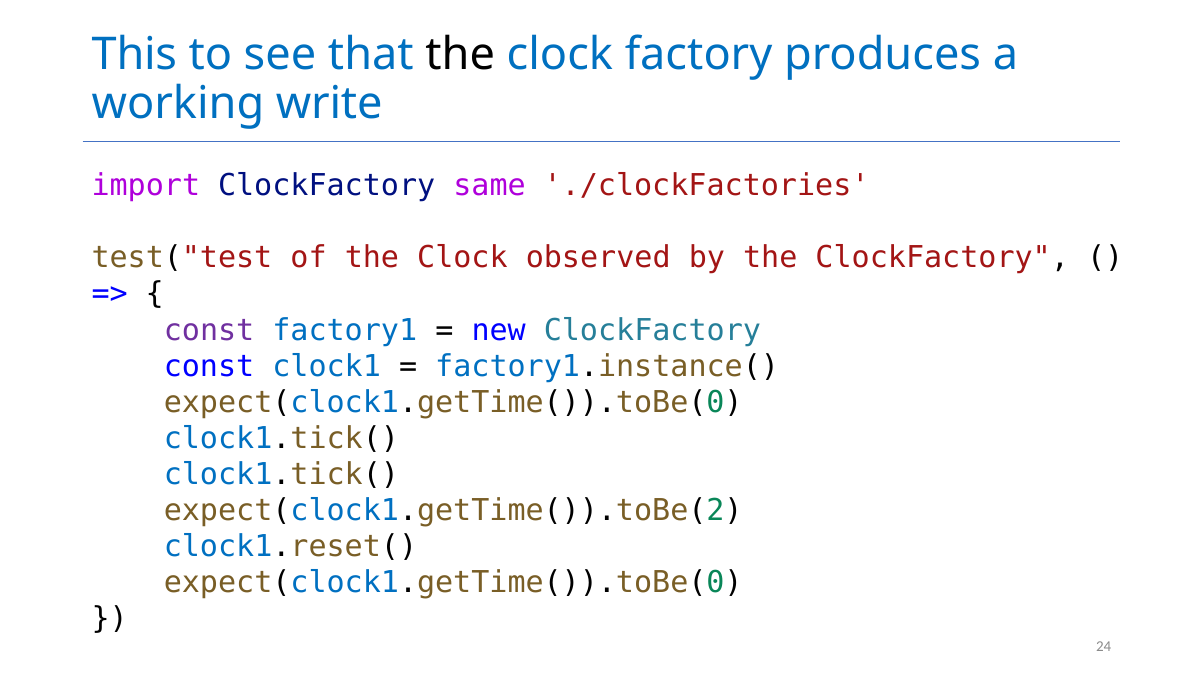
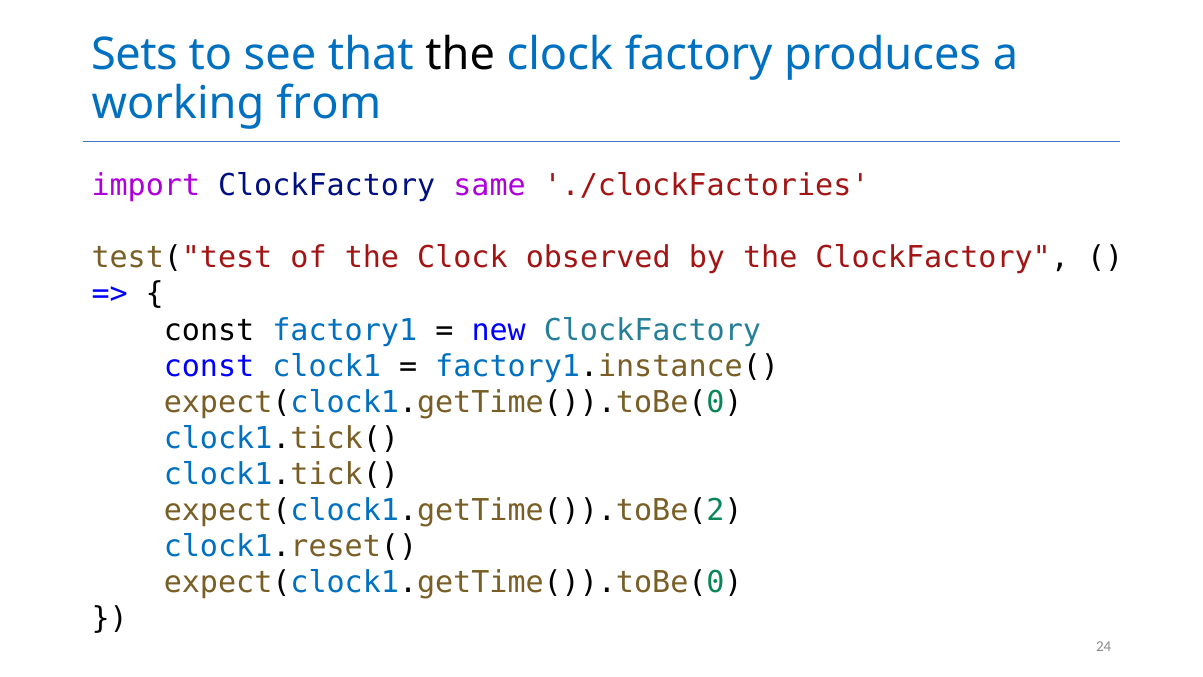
This: This -> Sets
write: write -> from
const at (209, 330) colour: purple -> black
